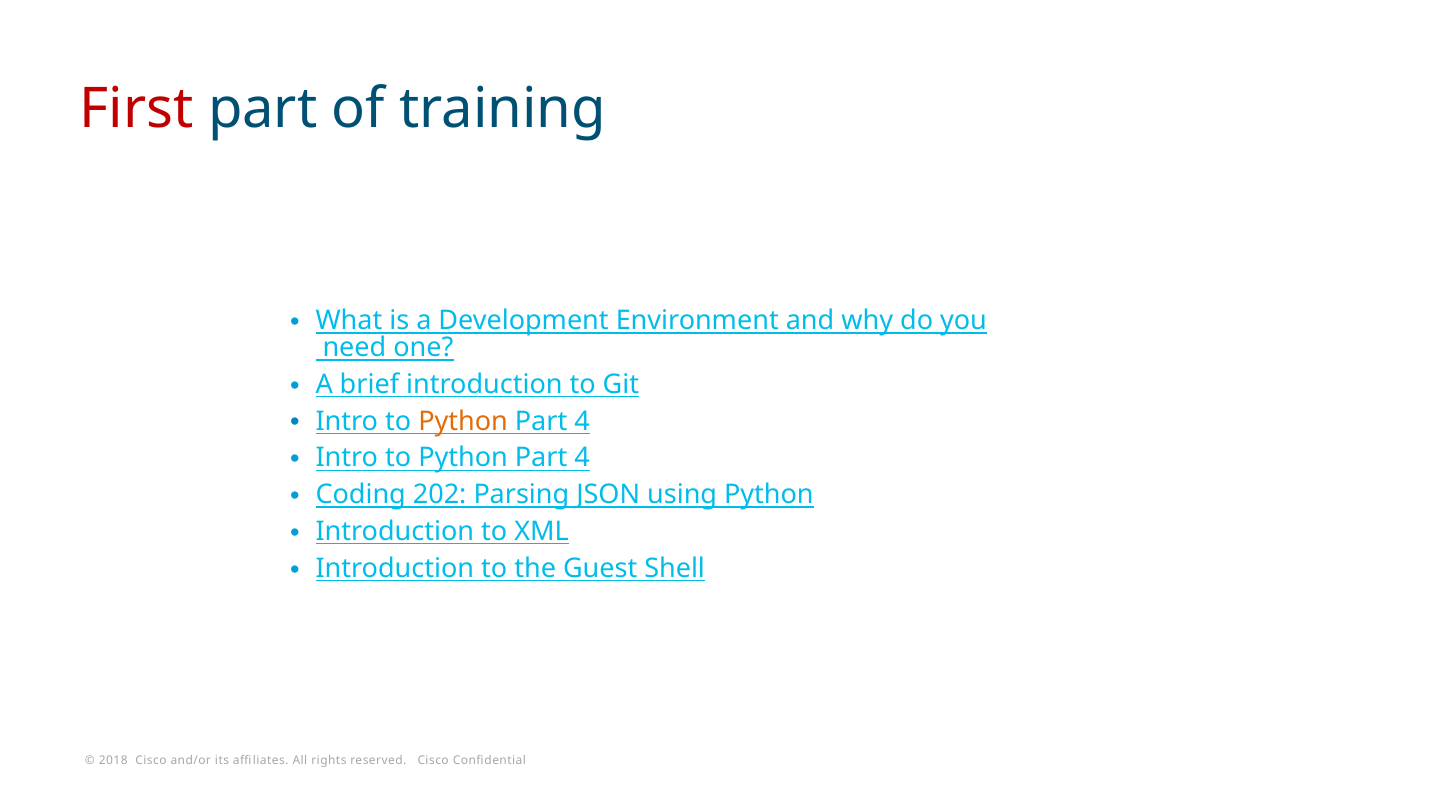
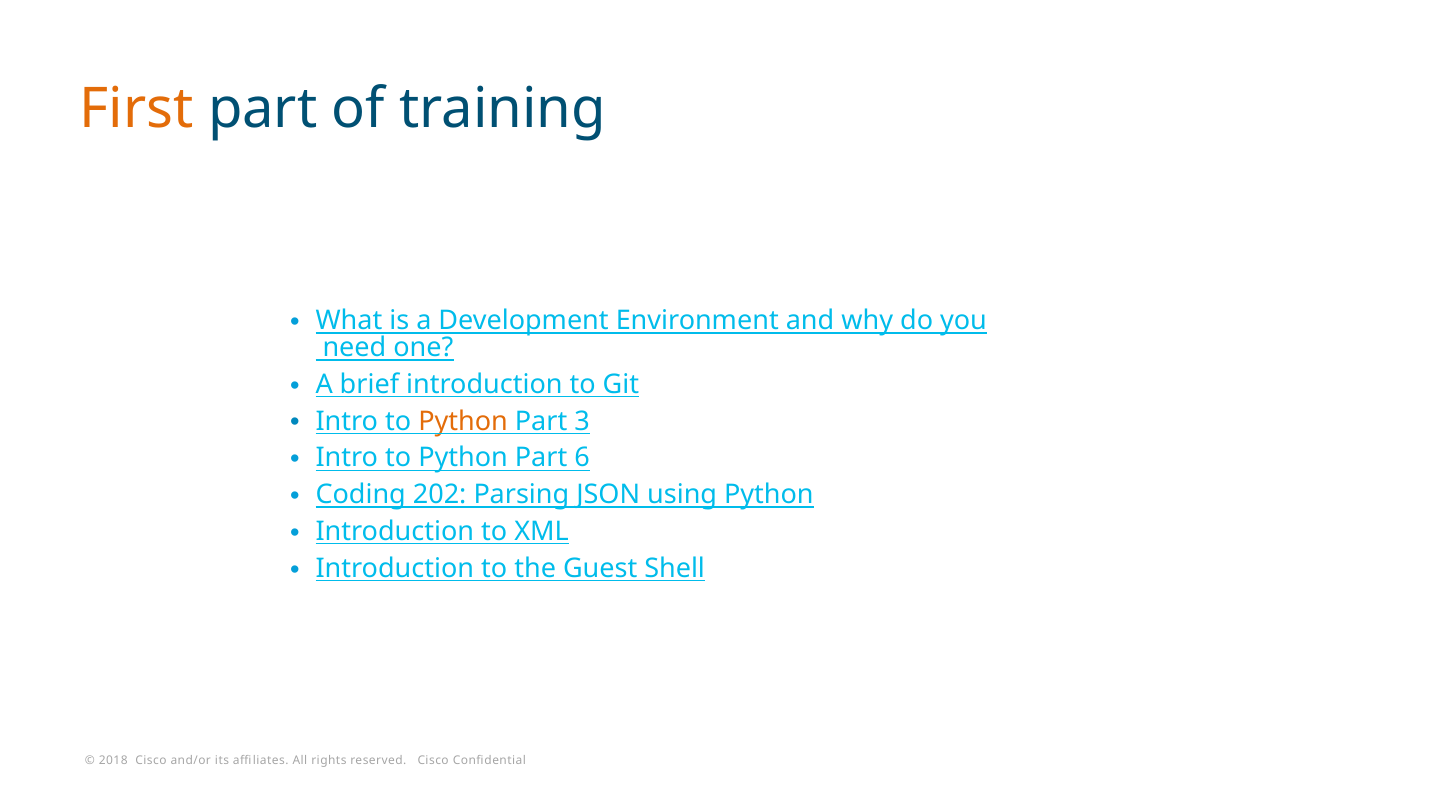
First colour: red -> orange
4 at (582, 421): 4 -> 3
4 at (582, 458): 4 -> 6
